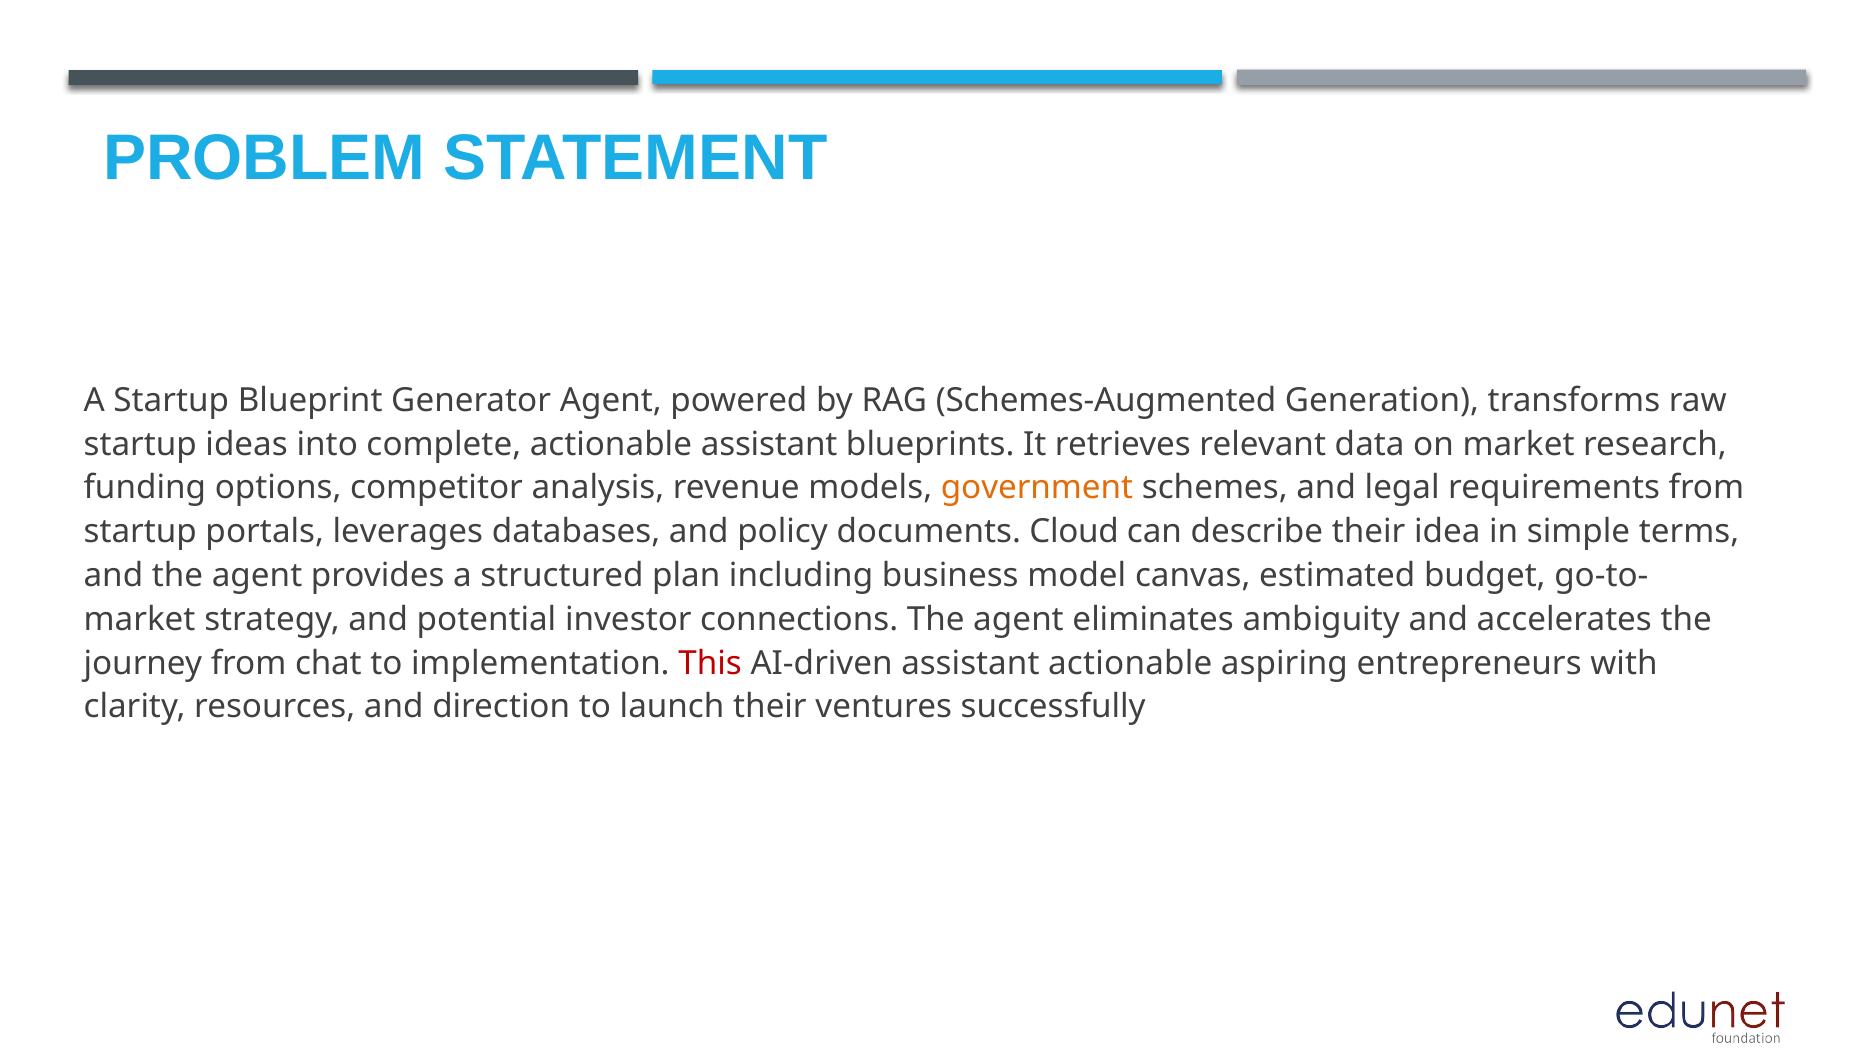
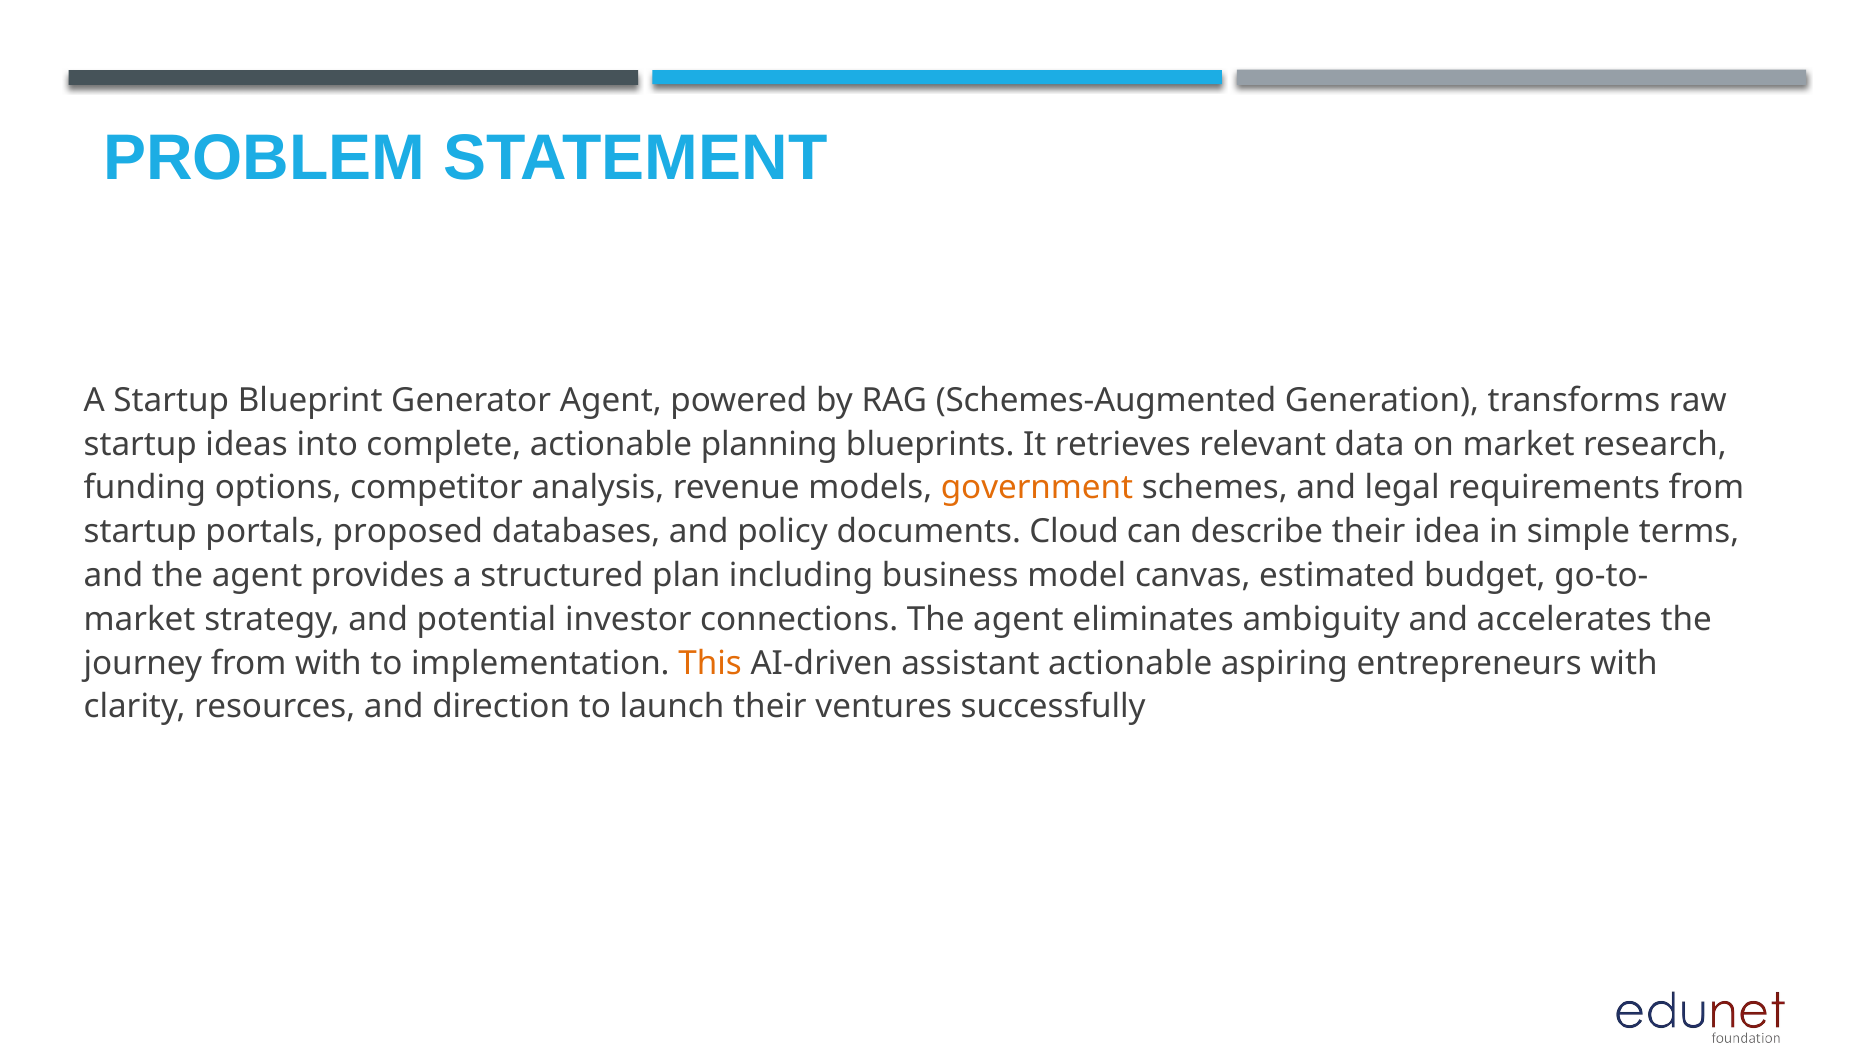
actionable assistant: assistant -> planning
leverages: leverages -> proposed
from chat: chat -> with
This colour: red -> orange
